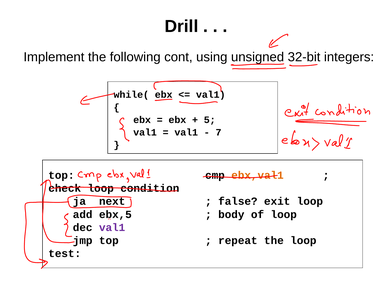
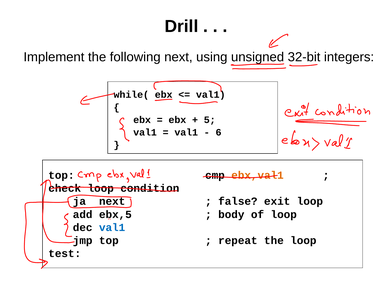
following cont: cont -> next
7: 7 -> 6
val1 at (112, 227) colour: purple -> blue
